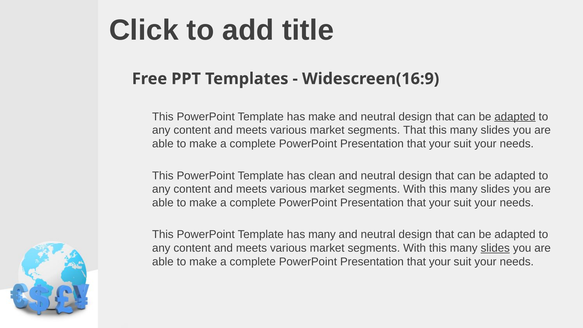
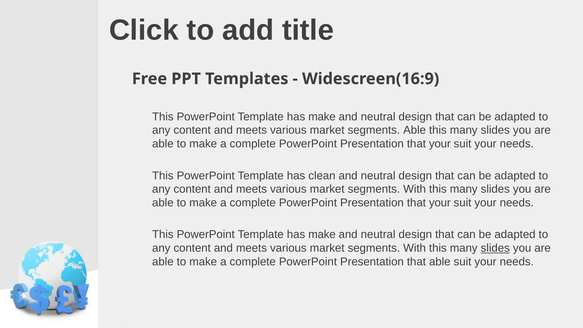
adapted at (515, 117) underline: present -> none
segments That: That -> Able
many at (322, 235): many -> make
your at (440, 262): your -> able
